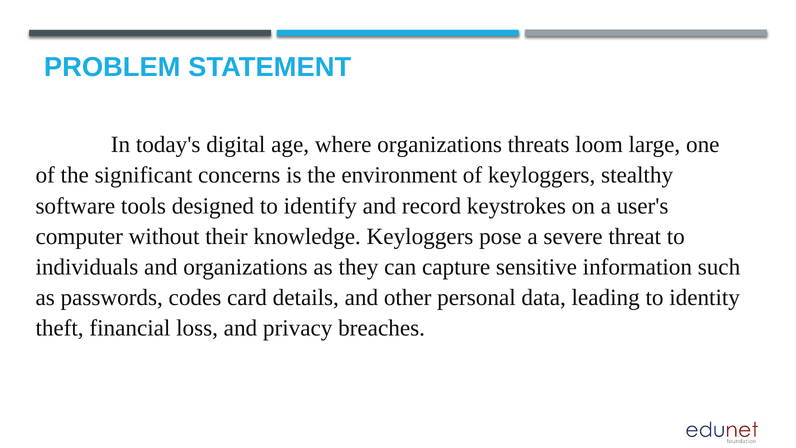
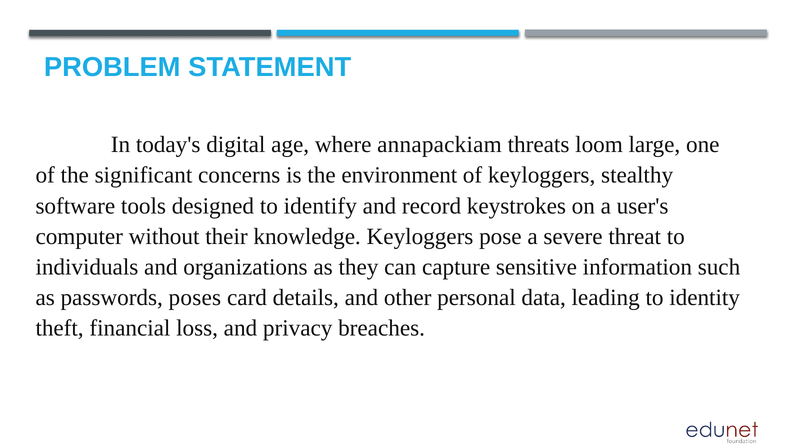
where organizations: organizations -> annapackiam
codes: codes -> poses
